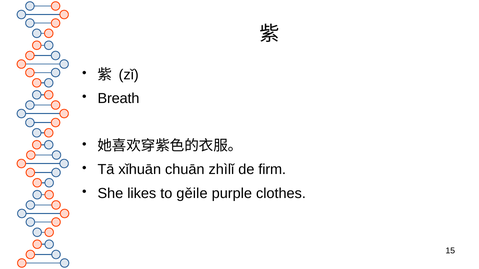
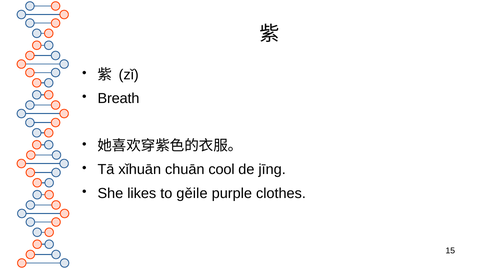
zhìlǐ: zhìlǐ -> cool
firm: firm -> jīng
